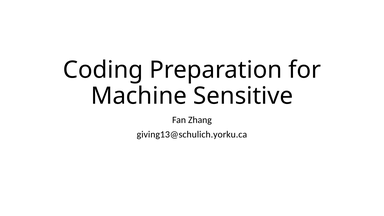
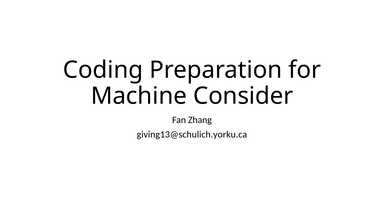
Sensitive: Sensitive -> Consider
